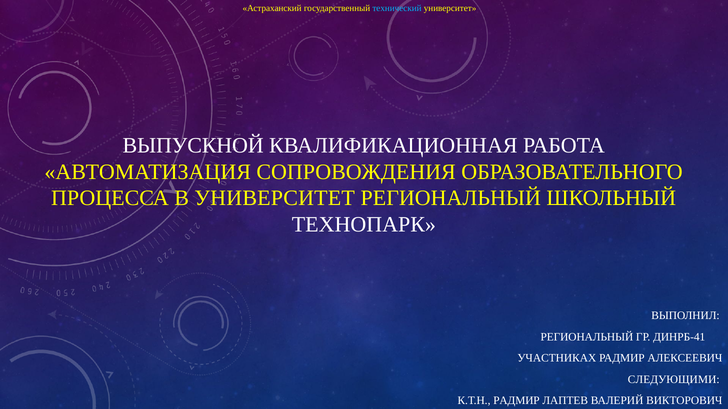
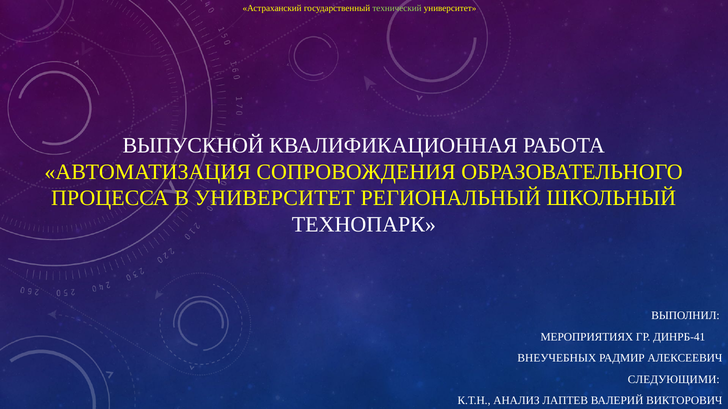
технический colour: light blue -> light green
РЕГИОНАЛЬНЫЙ at (587, 337): РЕГИОНАЛЬНЫЙ -> МЕРОПРИЯТИЯХ
УЧАСТНИКАХ: УЧАСТНИКАХ -> ВНЕУЧЕБНЫХ
К.Т.Н РАДМИР: РАДМИР -> АНАЛИЗ
